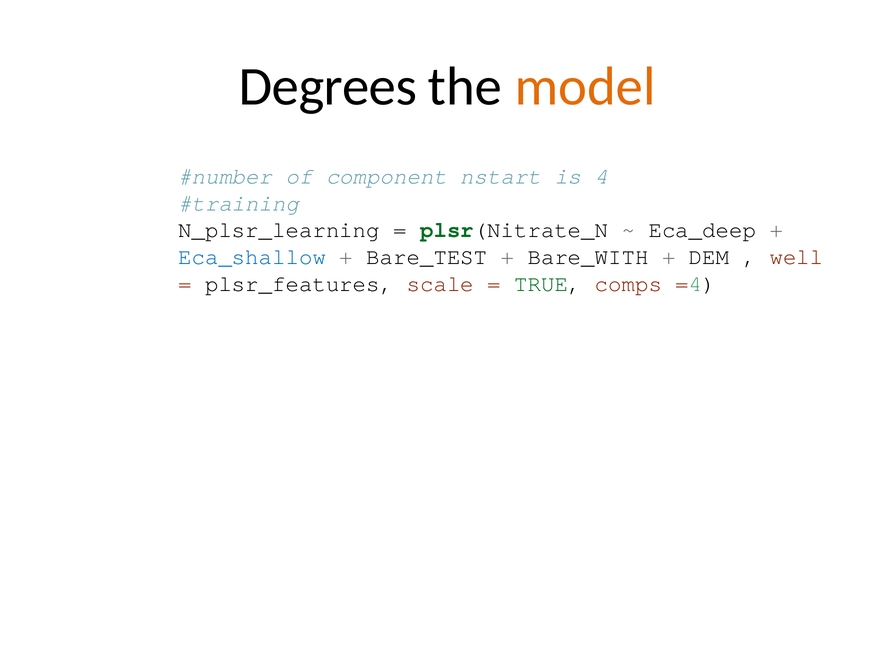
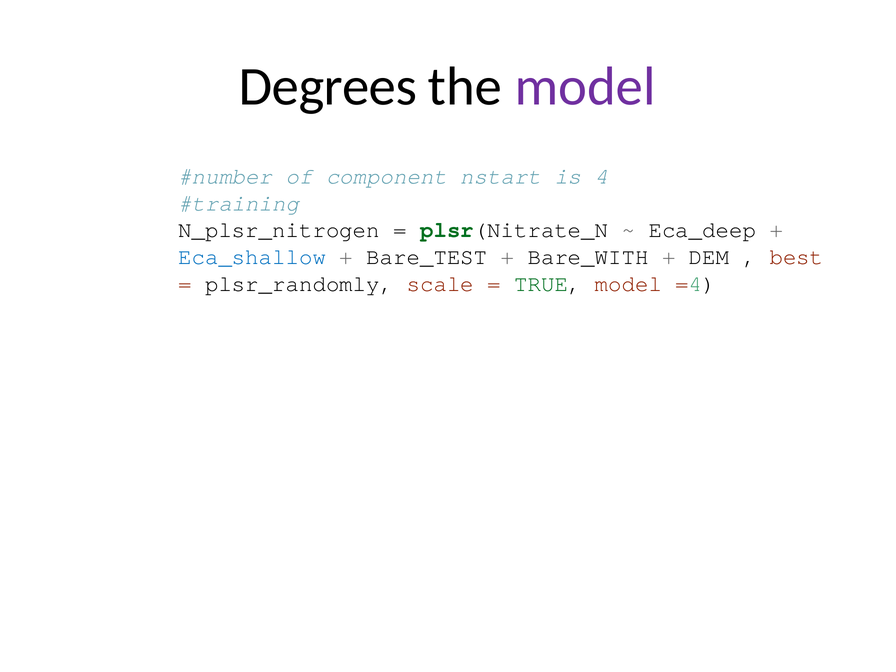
model at (585, 87) colour: orange -> purple
N_plsr_learning: N_plsr_learning -> N_plsr_nitrogen
well: well -> best
plsr_features: plsr_features -> plsr_randomly
TRUE comps: comps -> model
